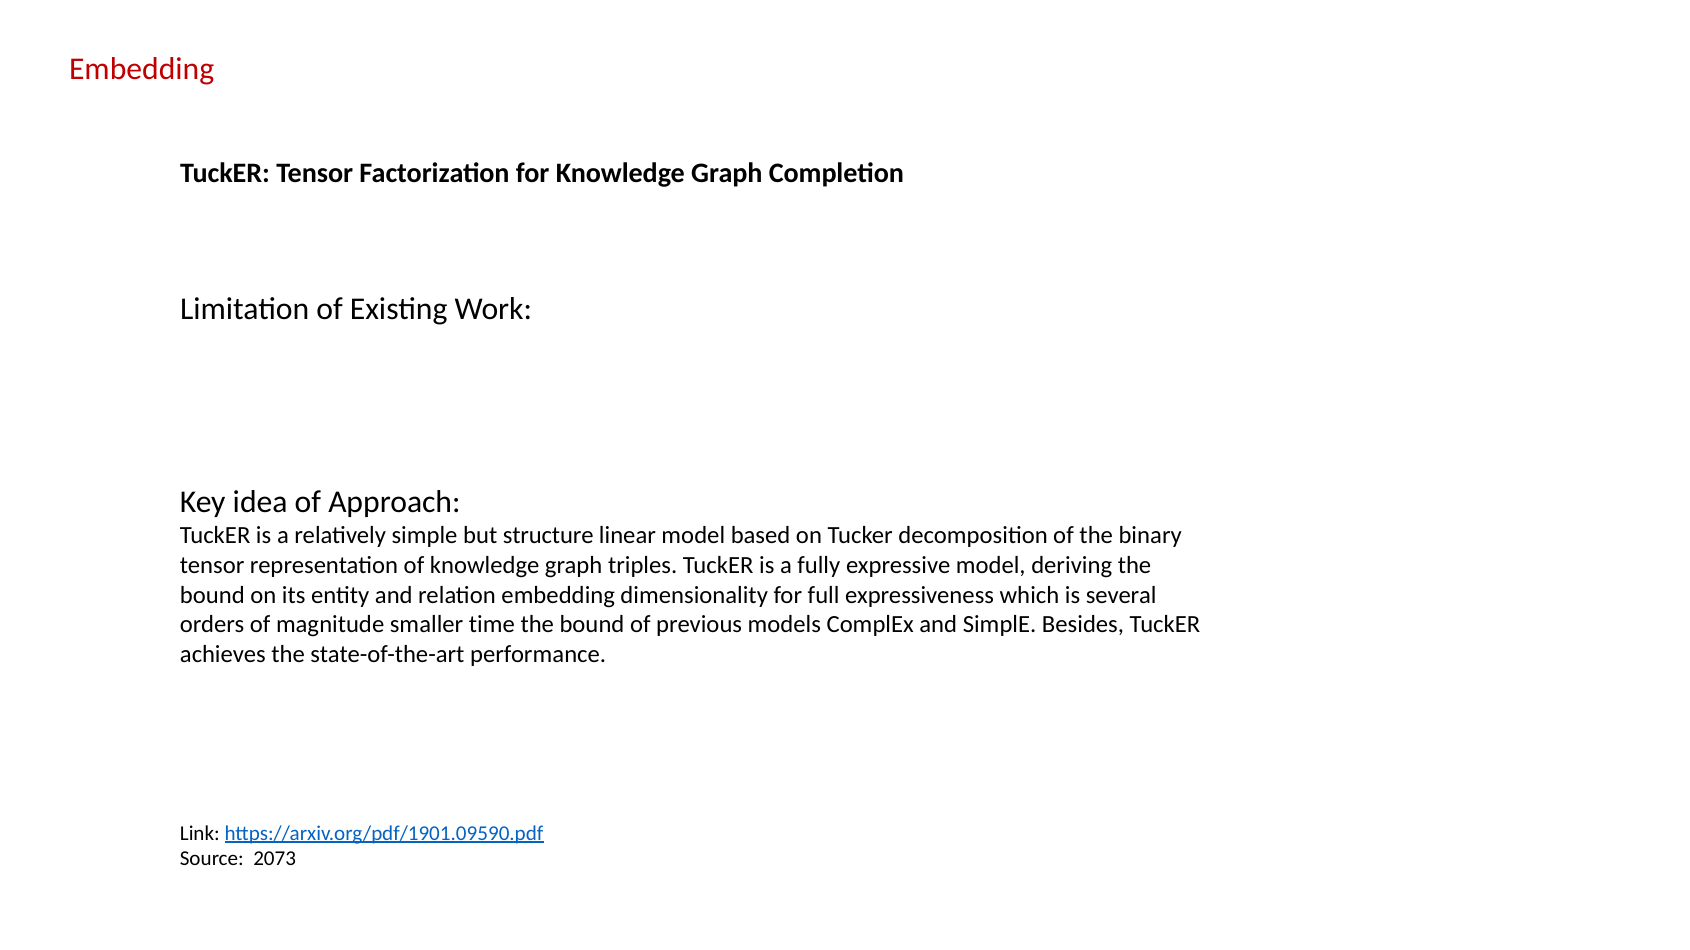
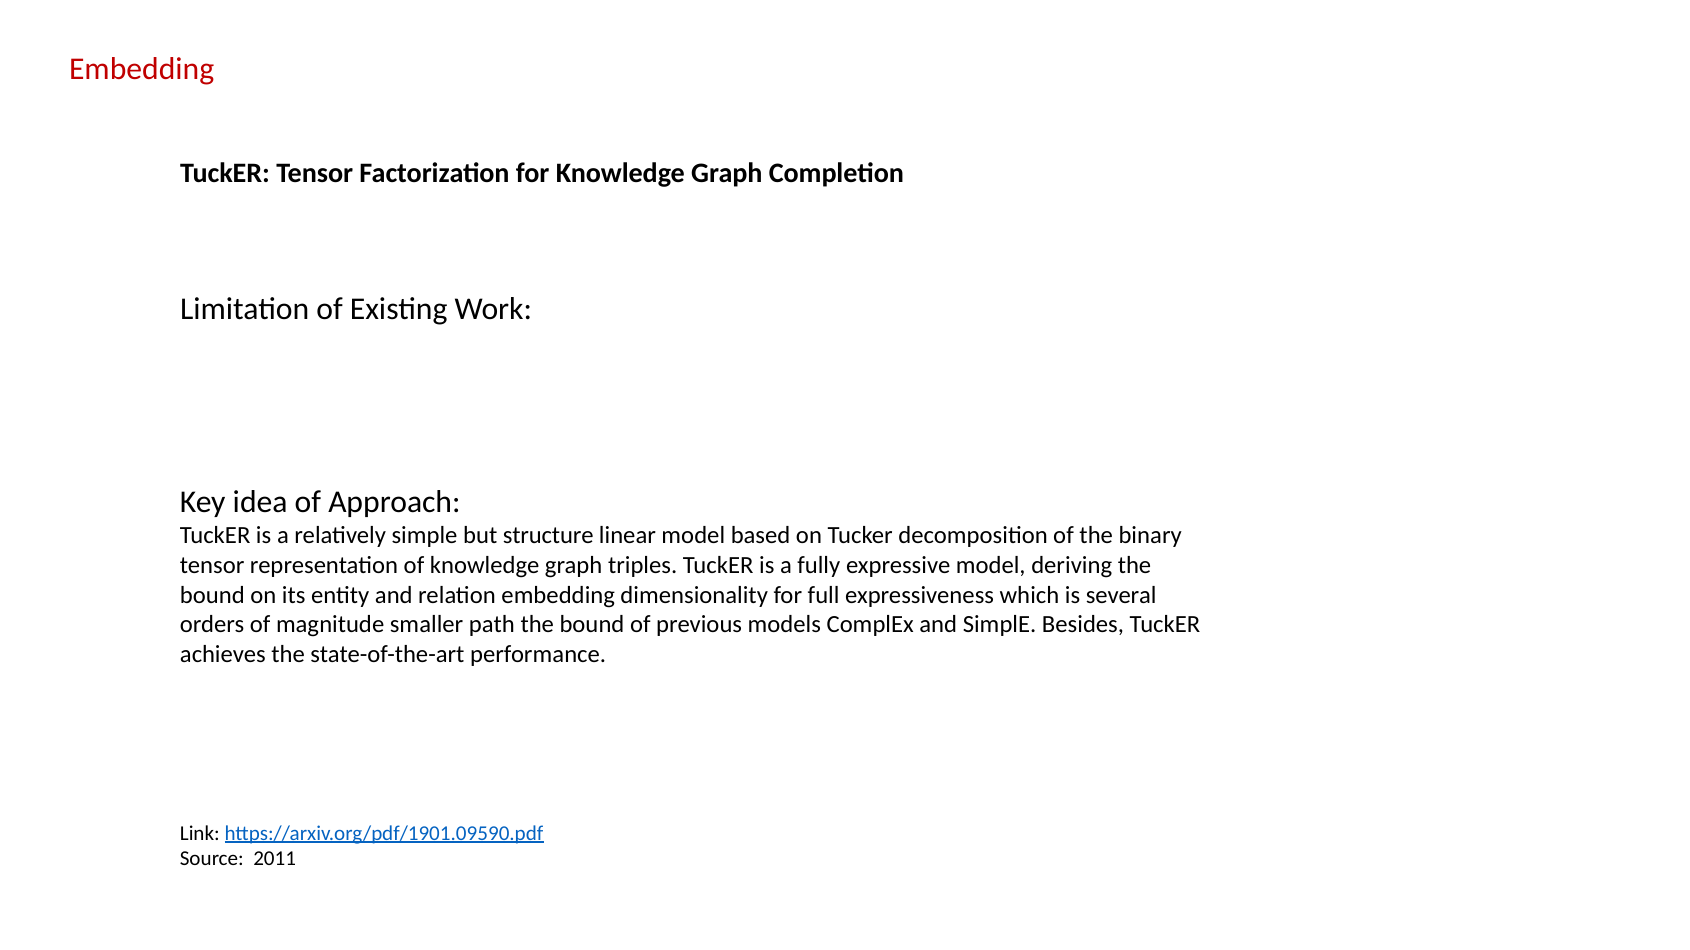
time: time -> path
2073: 2073 -> 2011
